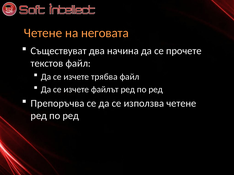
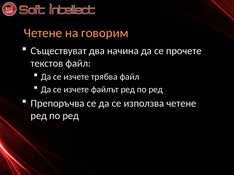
неговата: неговата -> говорим
